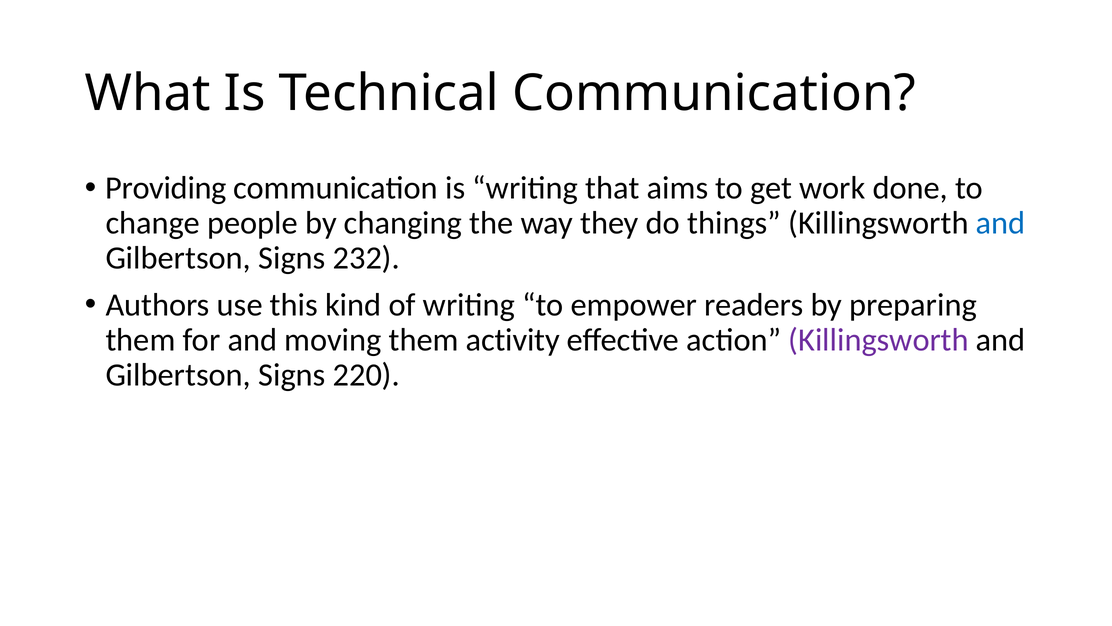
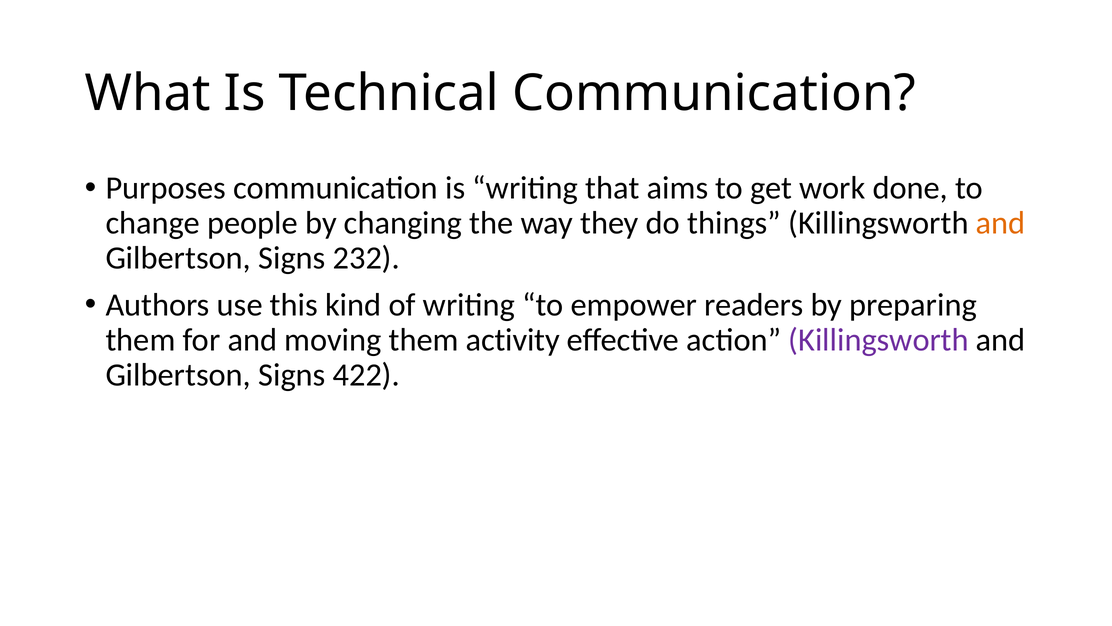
Providing: Providing -> Purposes
and at (1001, 223) colour: blue -> orange
220: 220 -> 422
